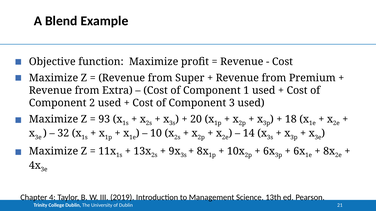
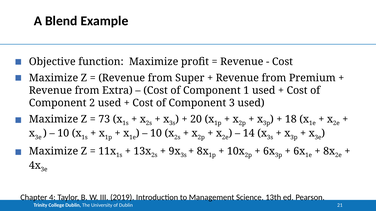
93: 93 -> 73
32 at (63, 134): 32 -> 10
